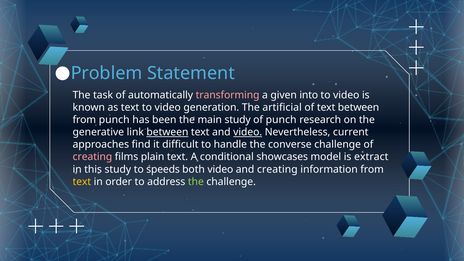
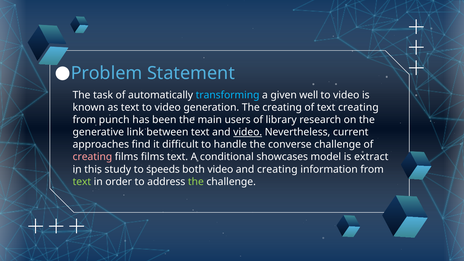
transforming colour: pink -> light blue
into: into -> well
The artificial: artificial -> creating
text between: between -> creating
main study: study -> users
of punch: punch -> library
between at (167, 132) underline: present -> none
films plain: plain -> films
text at (82, 182) colour: yellow -> light green
